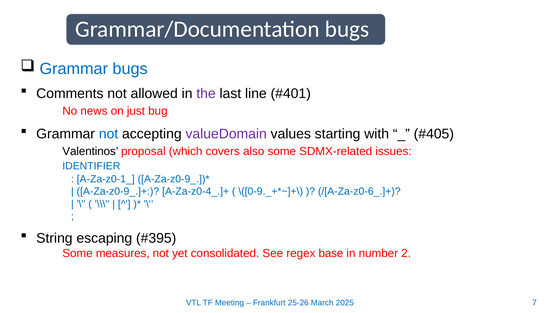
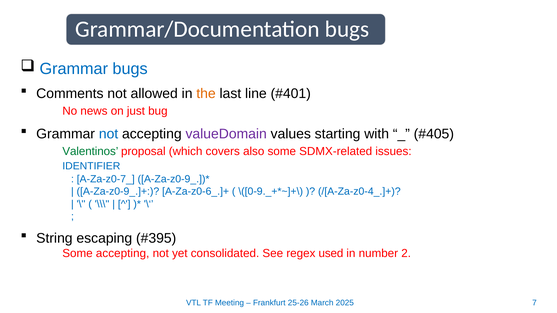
the colour: purple -> orange
Valentinos colour: black -> green
A-Za-z0-1_: A-Za-z0-1_ -> A-Za-z0-7_
A-Za-z0-4_.]+: A-Za-z0-4_.]+ -> A-Za-z0-6_.]+
/[A-Za-z0-6_.]+: /[A-Za-z0-6_.]+ -> /[A-Za-z0-4_.]+
Some measures: measures -> accepting
base: base -> used
